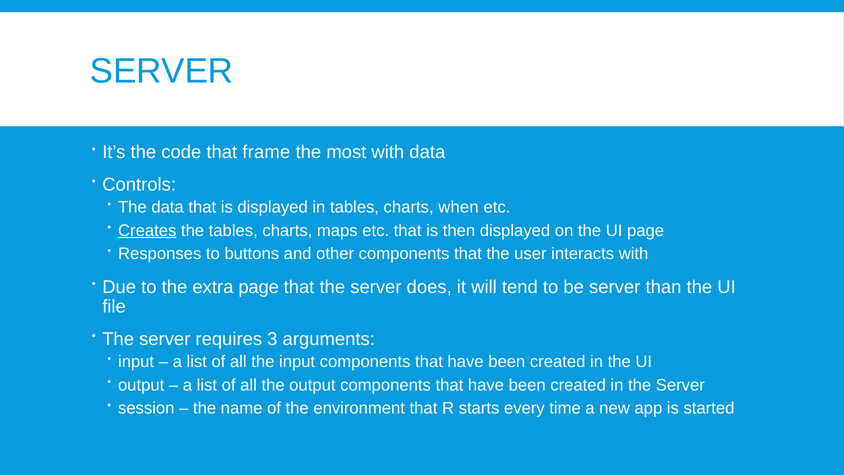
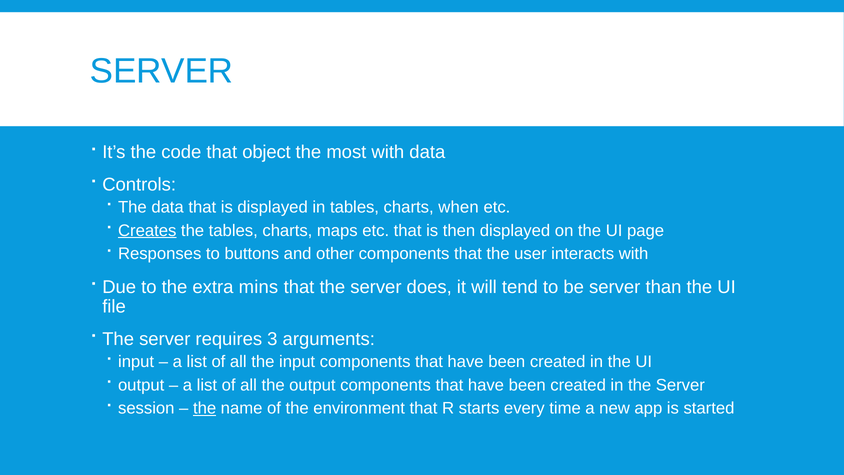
frame: frame -> object
extra page: page -> mins
the at (205, 408) underline: none -> present
